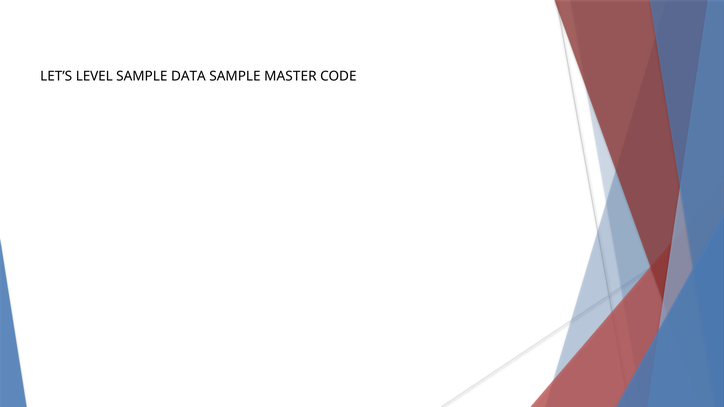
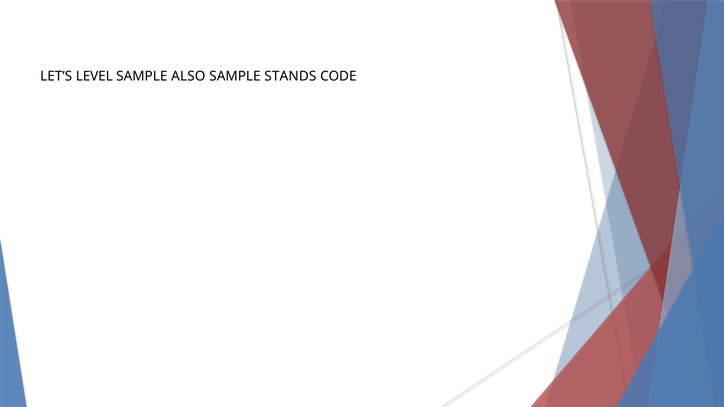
DATA: DATA -> ALSO
MASTER: MASTER -> STANDS
